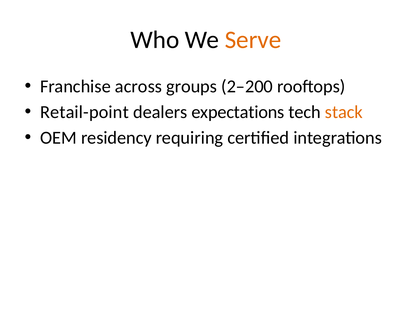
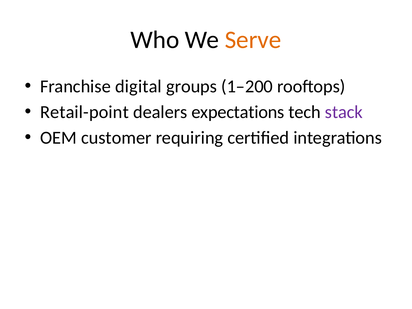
across: across -> digital
2–200: 2–200 -> 1–200
stack colour: orange -> purple
residency: residency -> customer
